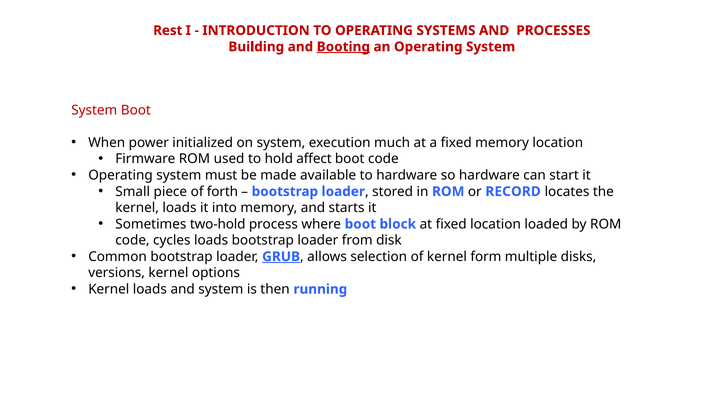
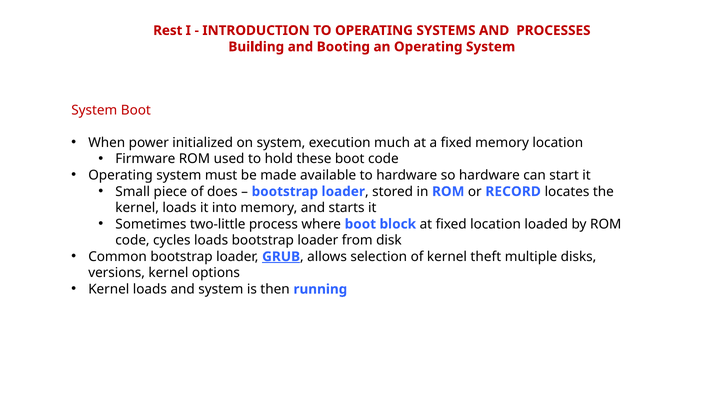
Booting underline: present -> none
affect: affect -> these
forth: forth -> does
two-hold: two-hold -> two-little
form: form -> theft
